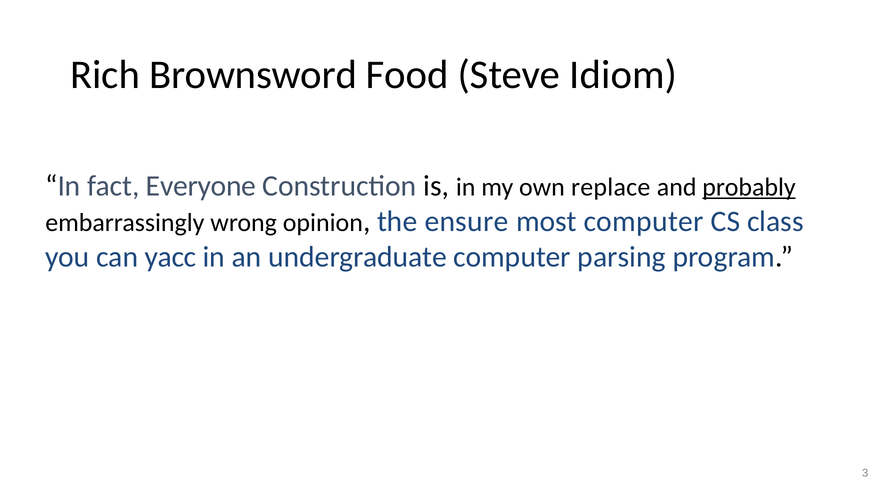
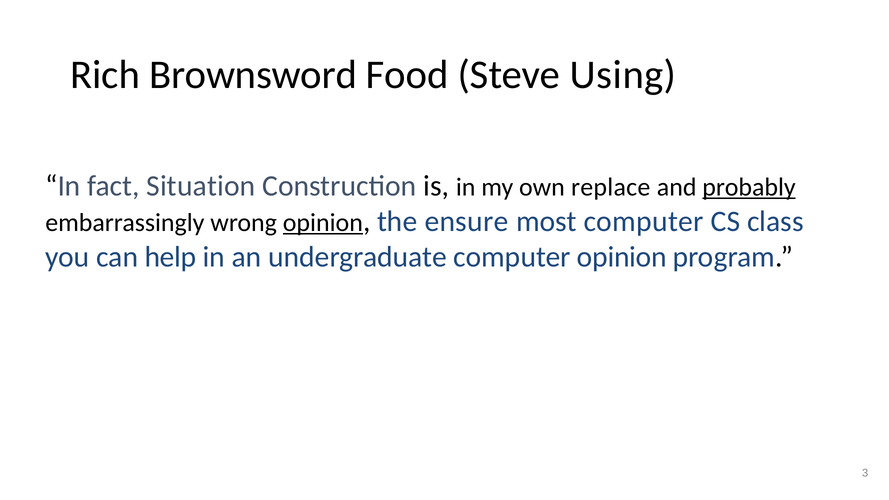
Idiom: Idiom -> Using
Everyone: Everyone -> Situation
opinion at (323, 223) underline: none -> present
yacc: yacc -> help
computer parsing: parsing -> opinion
